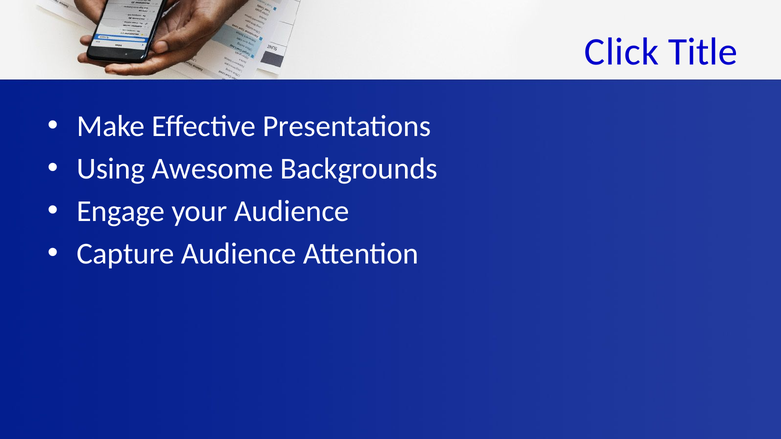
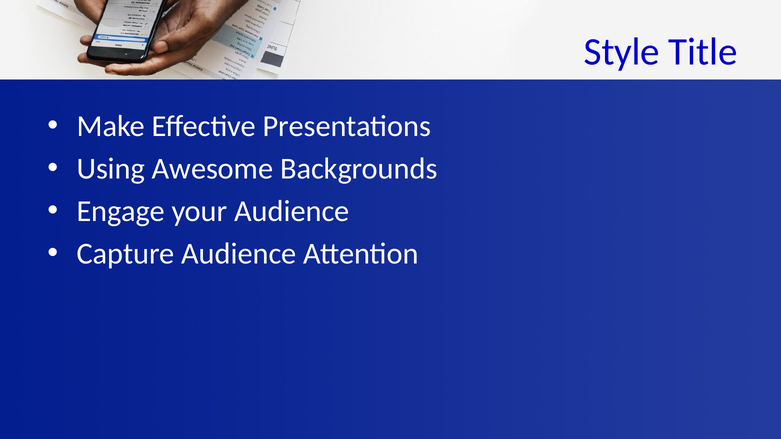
Click: Click -> Style
